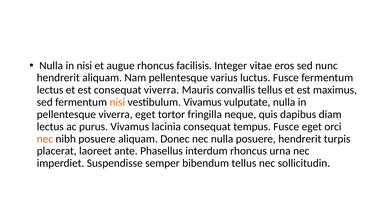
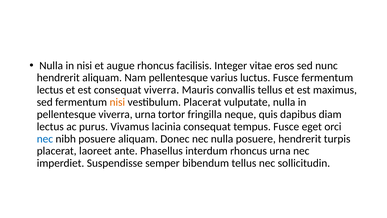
vestibulum Vivamus: Vivamus -> Placerat
viverra eget: eget -> urna
nec at (45, 139) colour: orange -> blue
